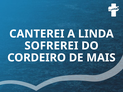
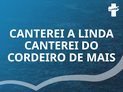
SOFREREI at (51, 46): SOFREREI -> CANTEREI
